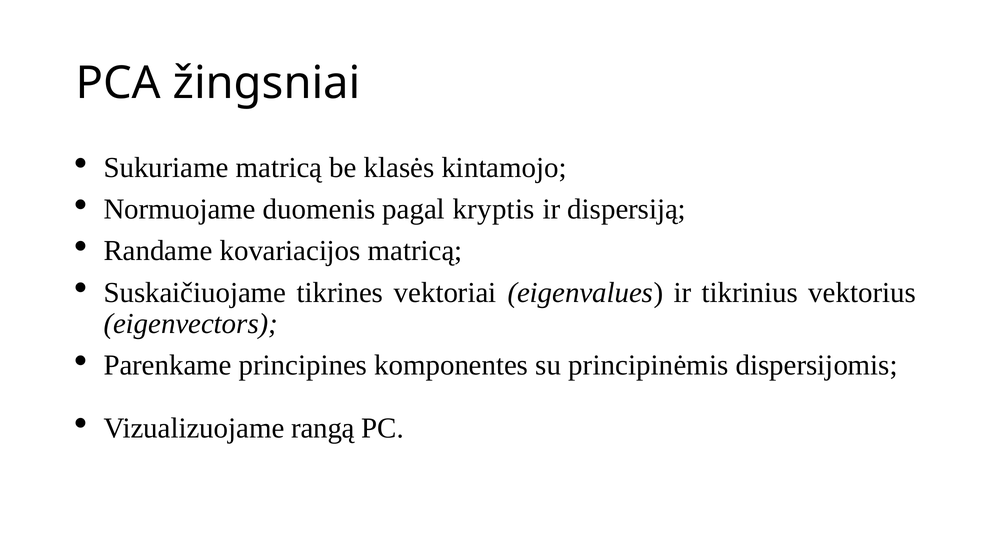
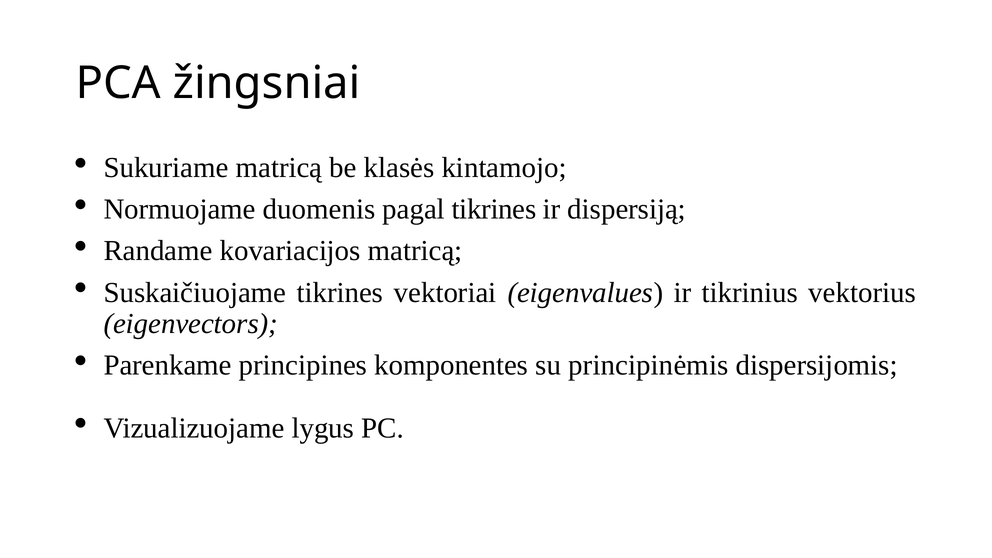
pagal kryptis: kryptis -> tikrines
rangą: rangą -> lygus
